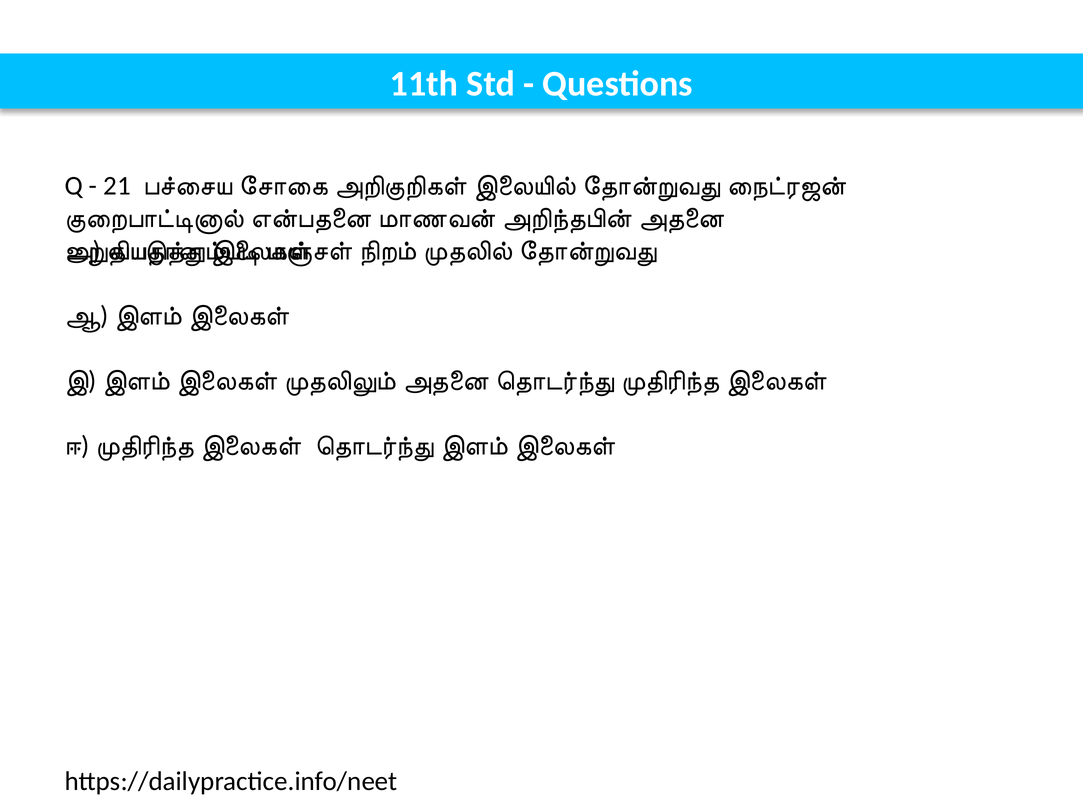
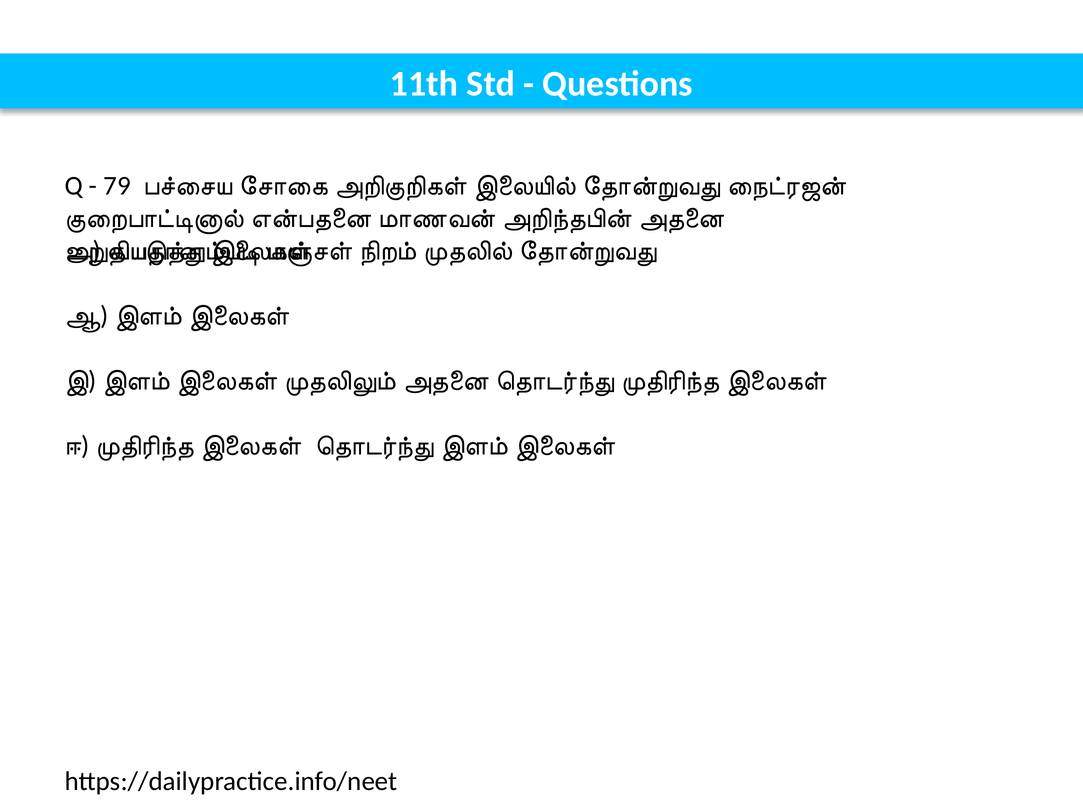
21: 21 -> 79
